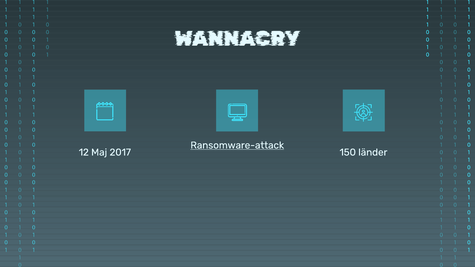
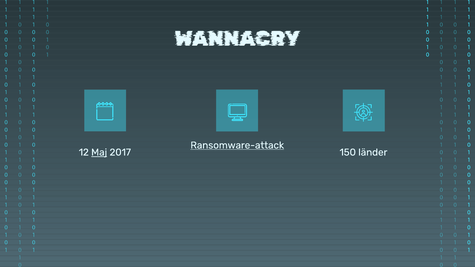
Maj underline: none -> present
